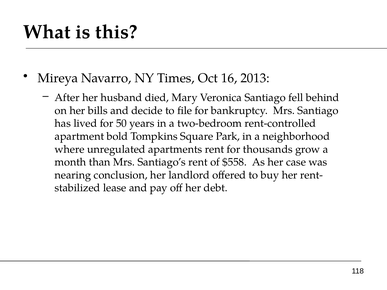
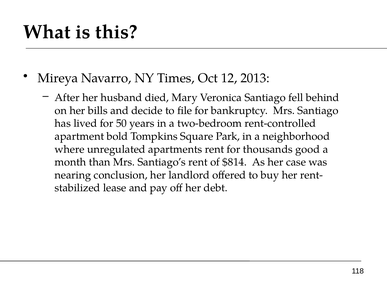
16: 16 -> 12
grow: grow -> good
$558: $558 -> $814
